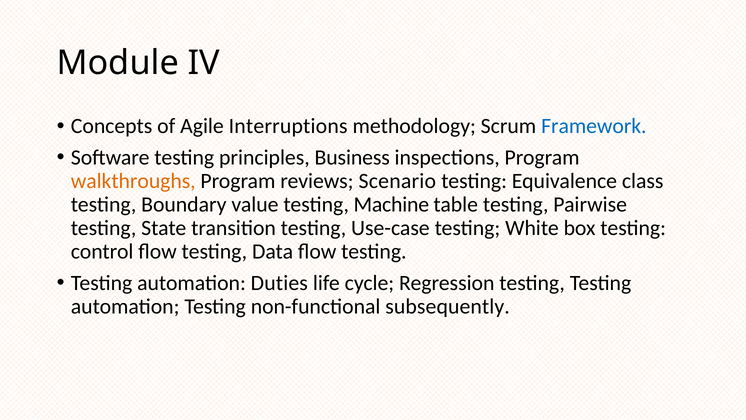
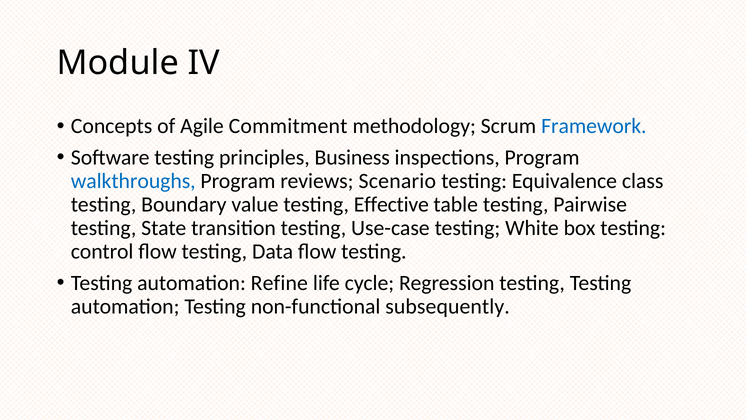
Interruptions: Interruptions -> Commitment
walkthroughs colour: orange -> blue
Machine: Machine -> Effective
Duties: Duties -> Refine
